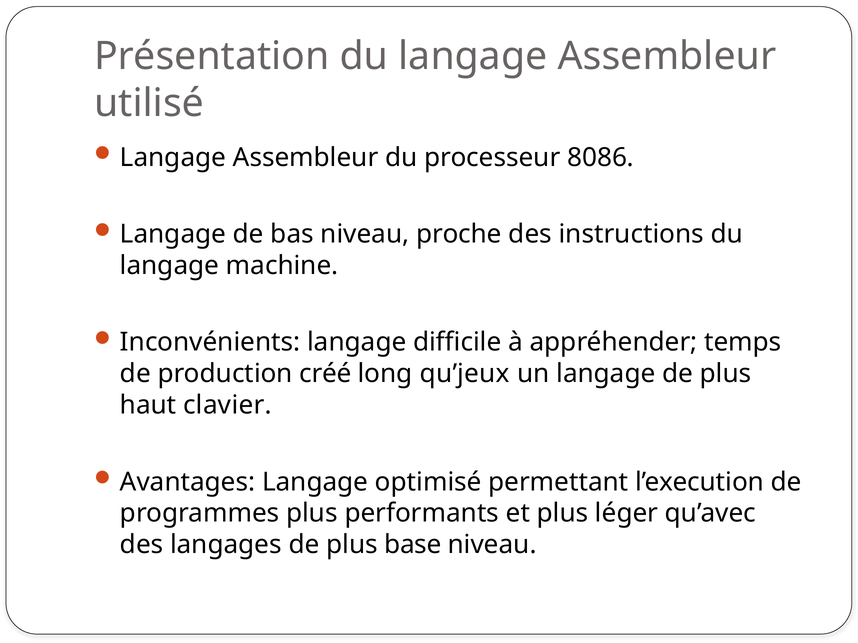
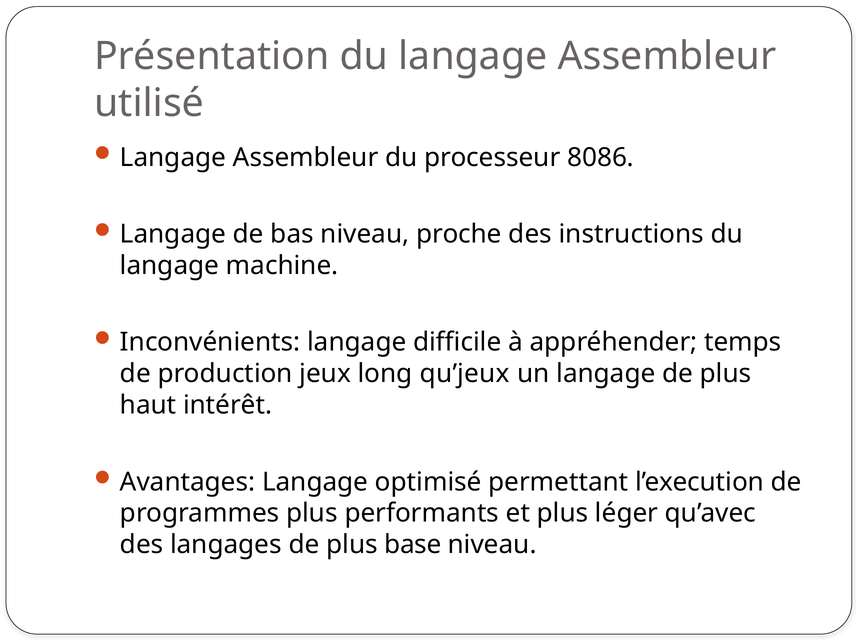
créé: créé -> jeux
clavier: clavier -> intérêt
